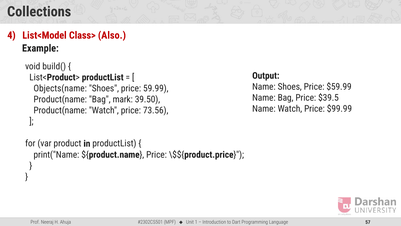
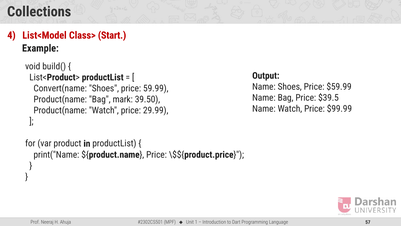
Also: Also -> Start
Objects(name: Objects(name -> Convert(name
73.56: 73.56 -> 29.99
